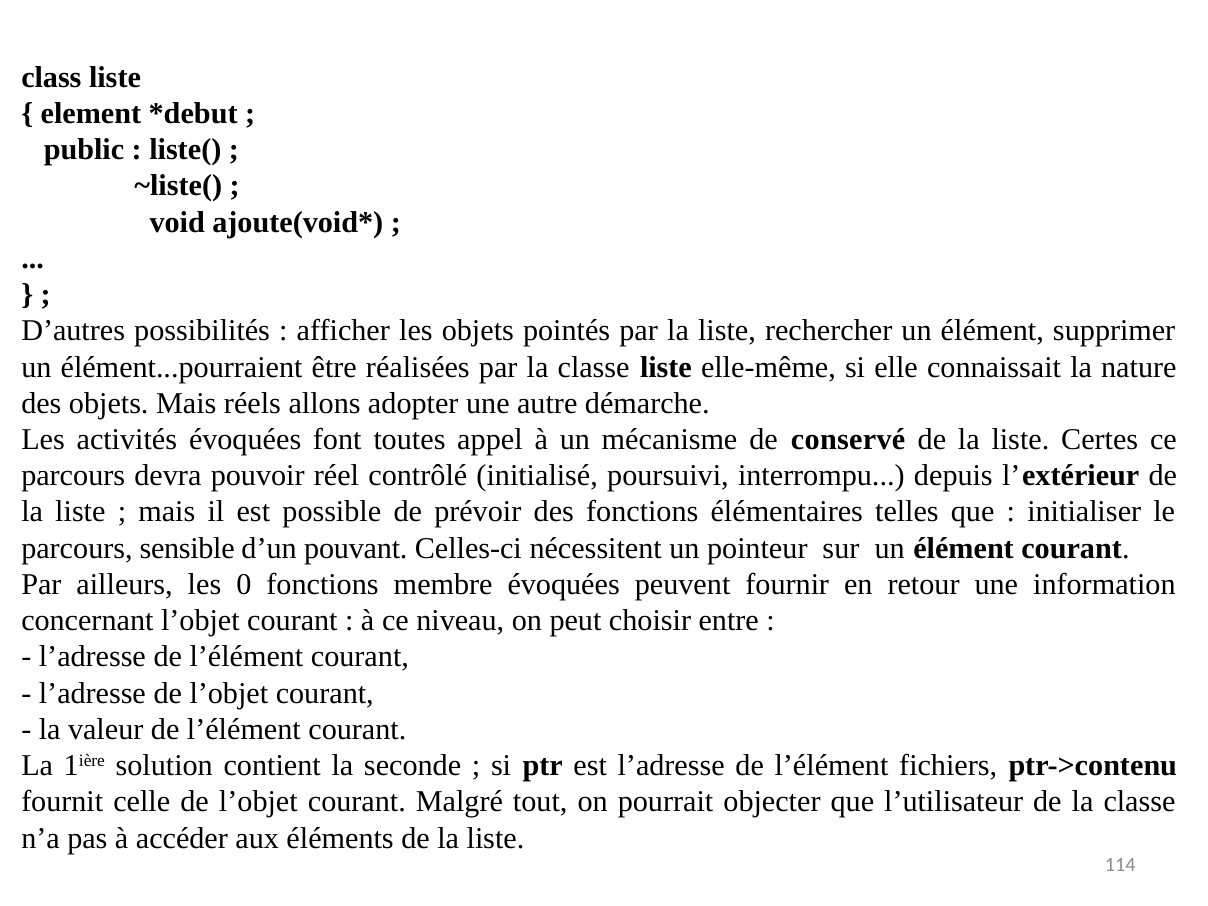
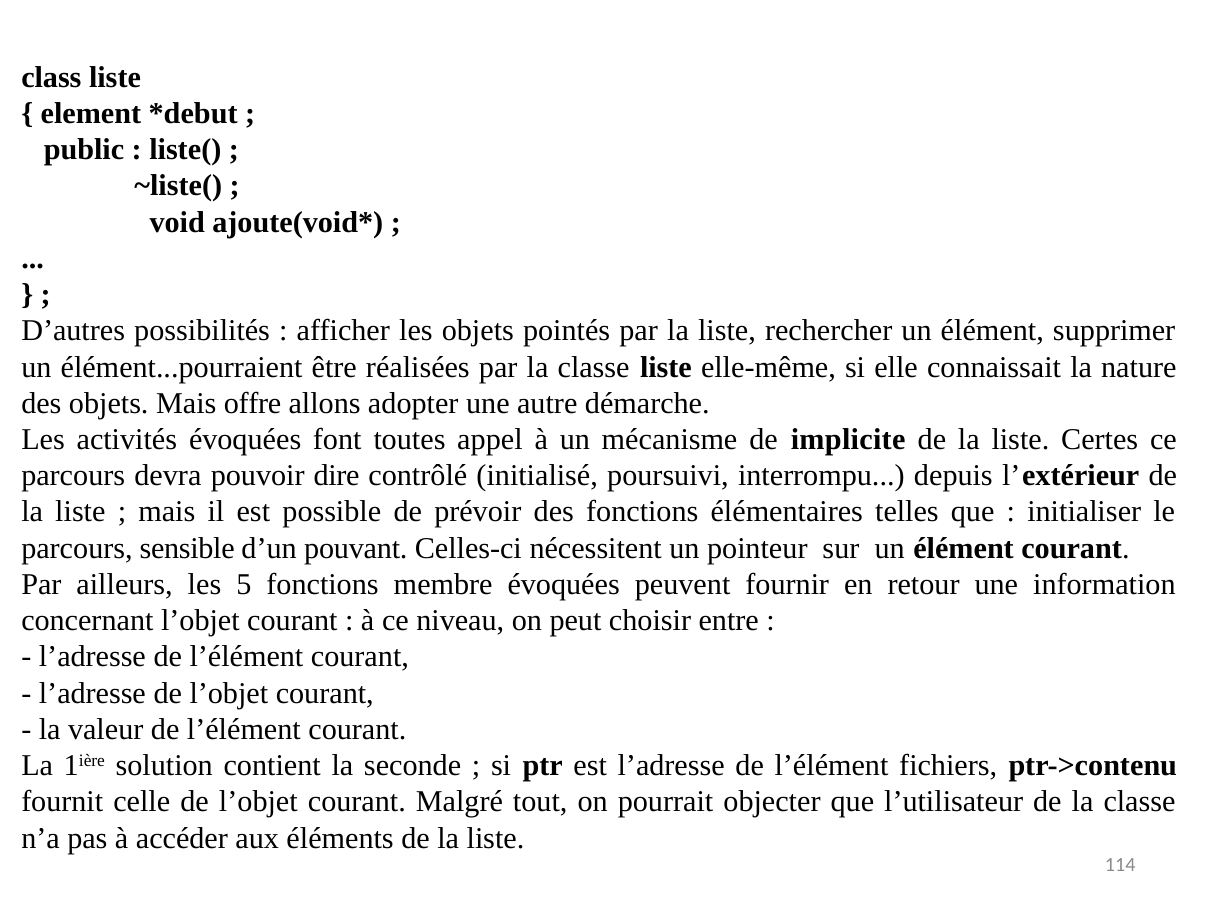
réels: réels -> offre
conservé: conservé -> implicite
réel: réel -> dire
0: 0 -> 5
